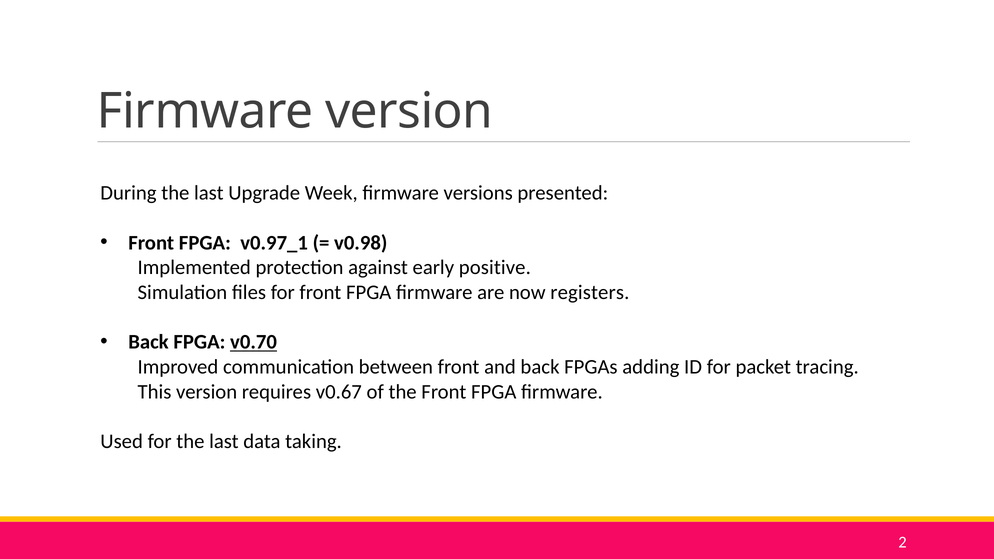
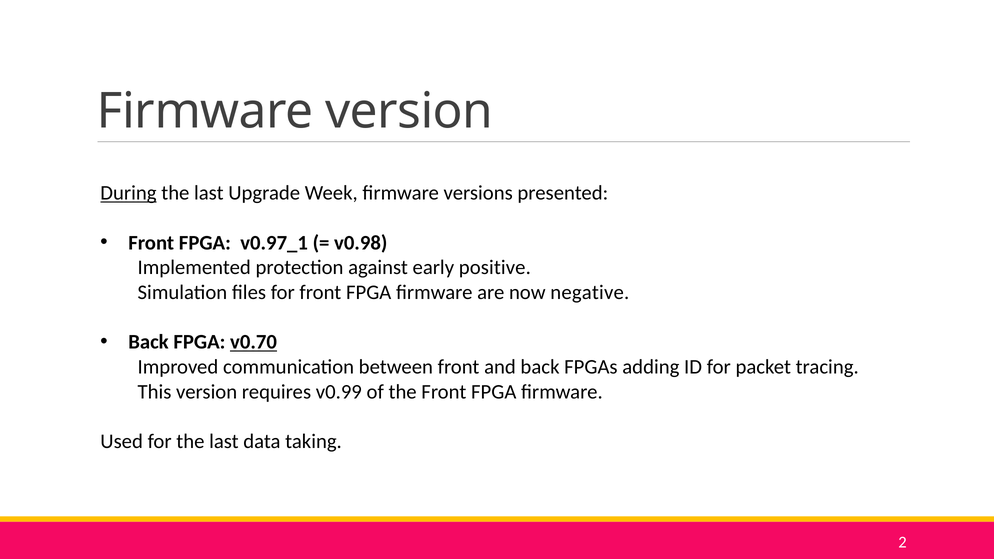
During underline: none -> present
registers: registers -> negative
v0.67: v0.67 -> v0.99
